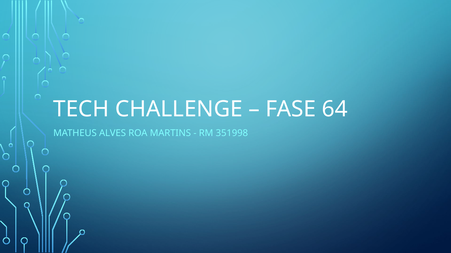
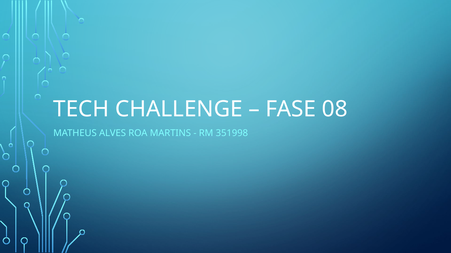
64: 64 -> 08
